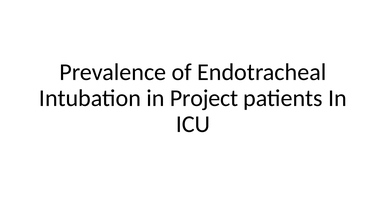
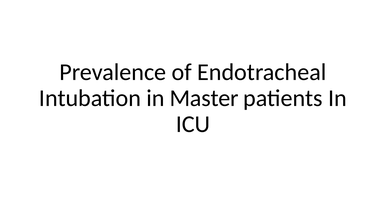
Project: Project -> Master
